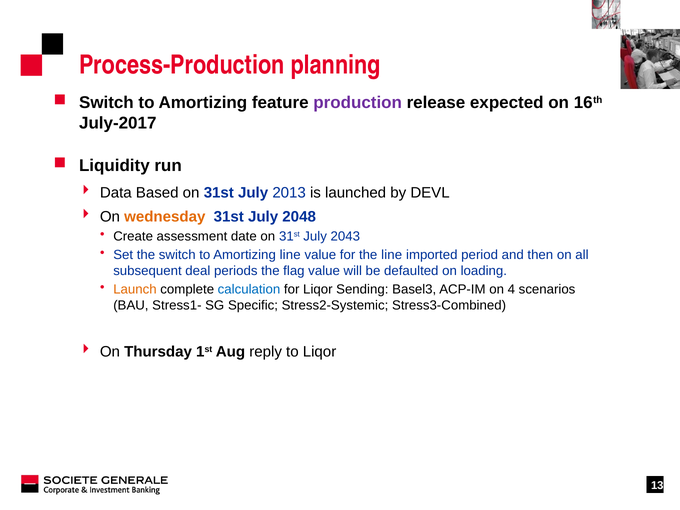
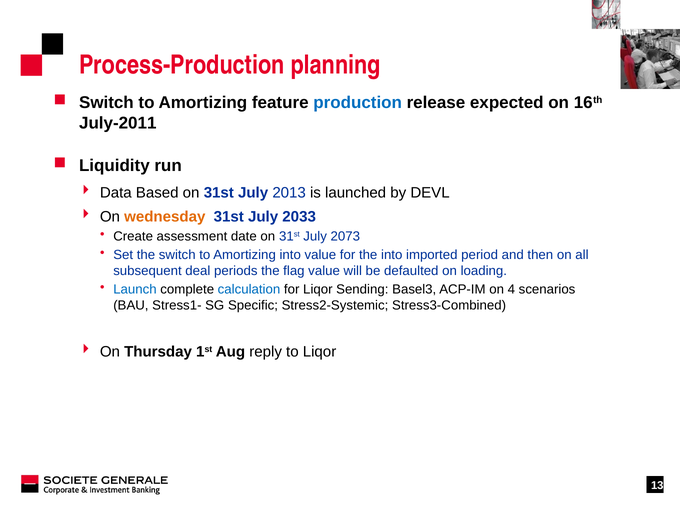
production colour: purple -> blue
July-2017: July-2017 -> July-2011
2048: 2048 -> 2033
2043: 2043 -> 2073
Amortizing line: line -> into
the line: line -> into
Launch colour: orange -> blue
